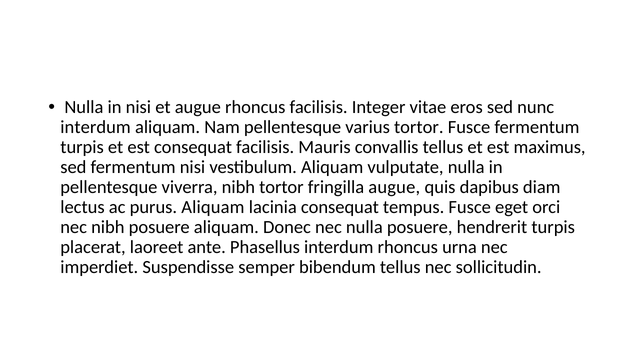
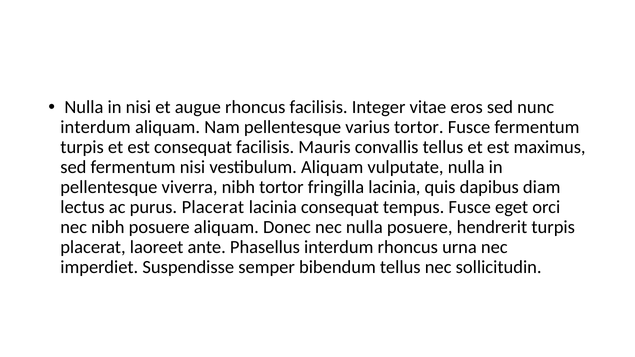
fringilla augue: augue -> lacinia
purus Aliquam: Aliquam -> Placerat
